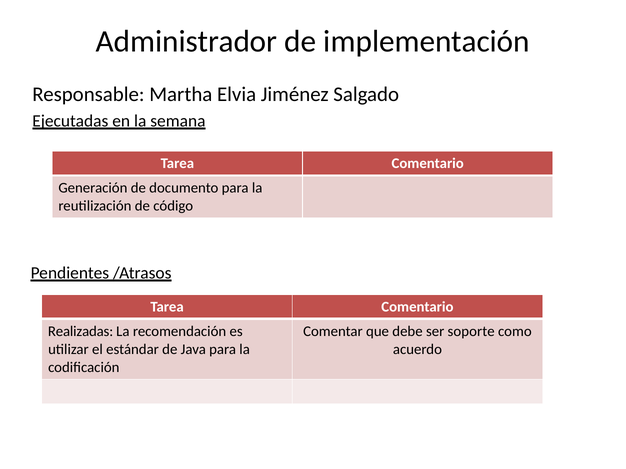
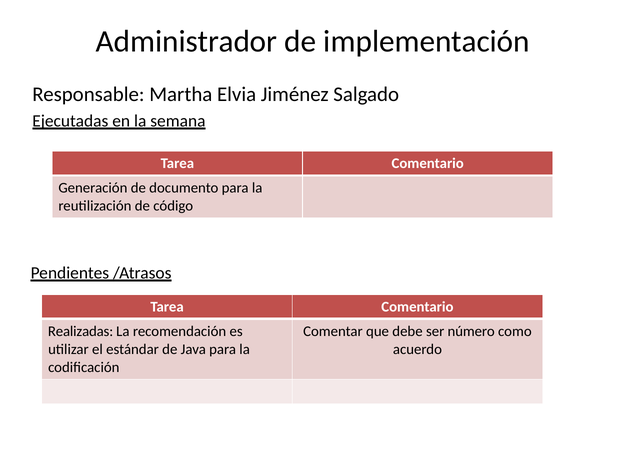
soporte: soporte -> número
